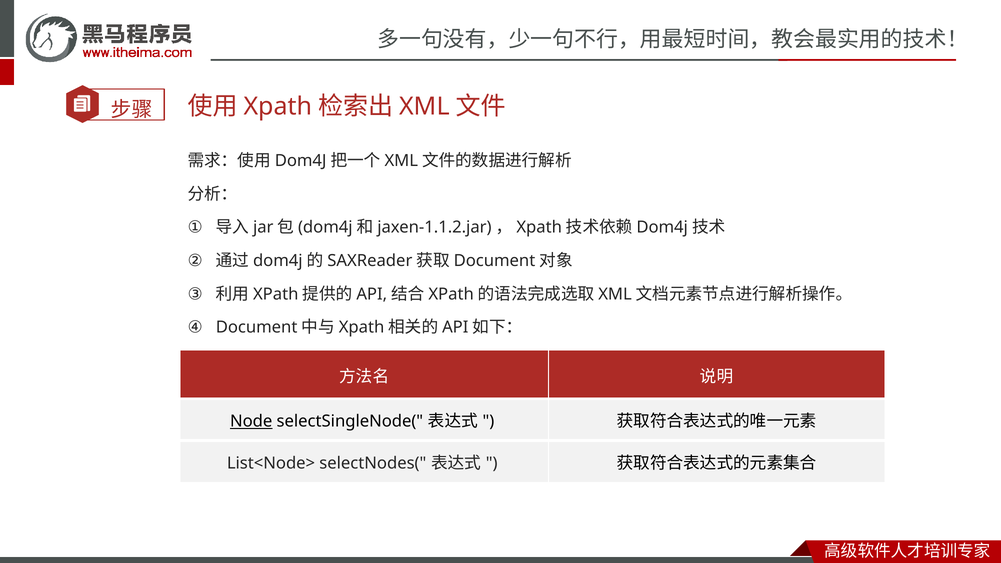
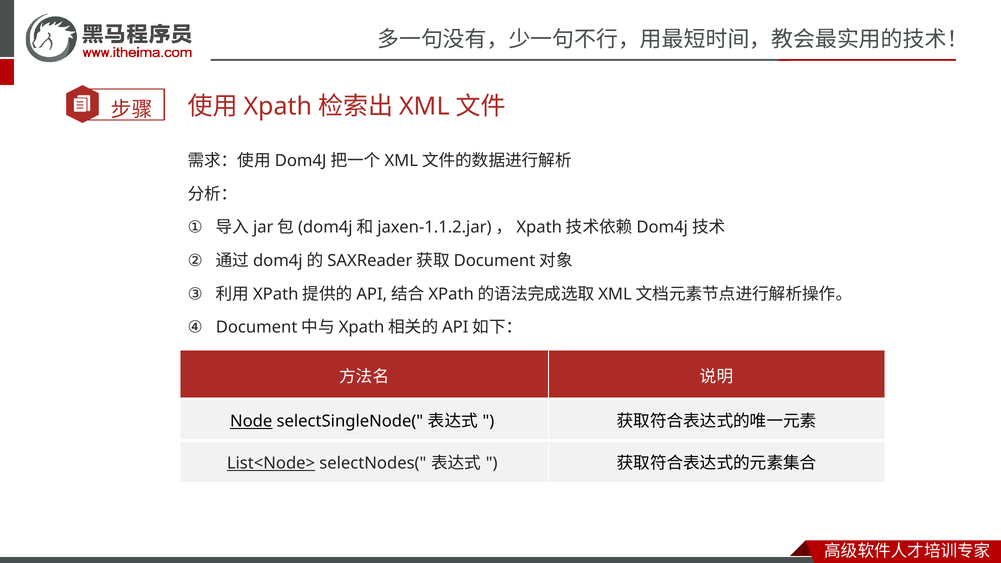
List<Node> underline: none -> present
